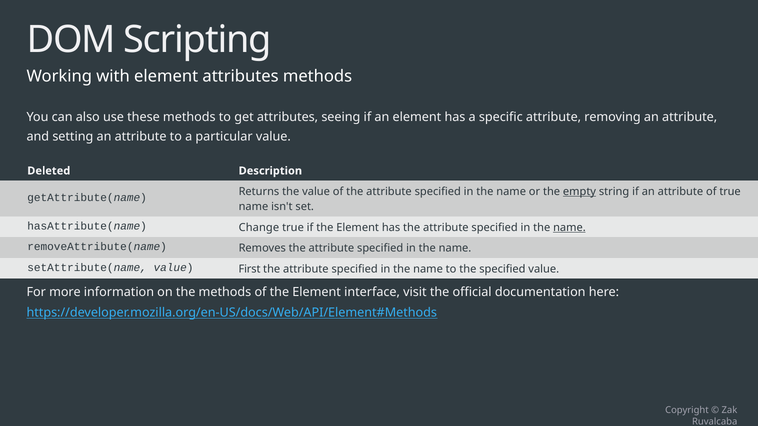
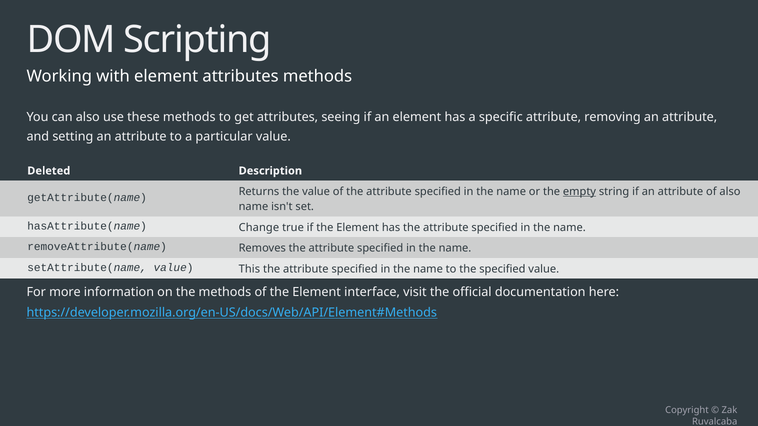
of true: true -> also
name at (569, 228) underline: present -> none
First: First -> This
